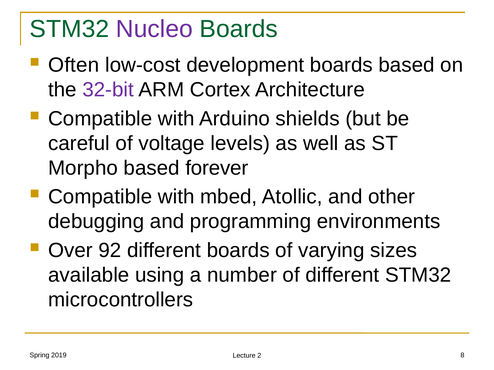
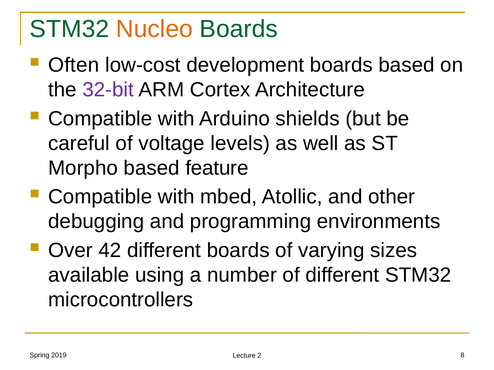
Nucleo colour: purple -> orange
forever: forever -> feature
92: 92 -> 42
